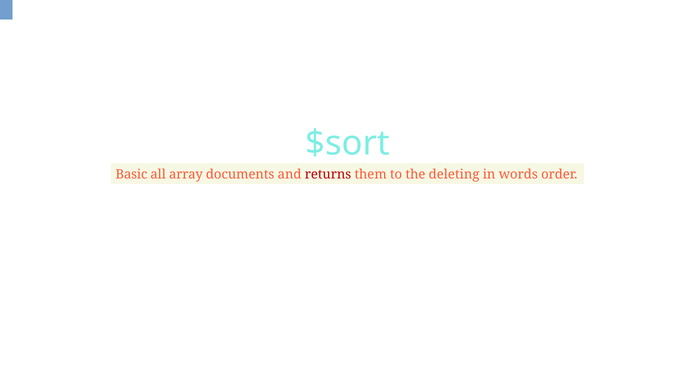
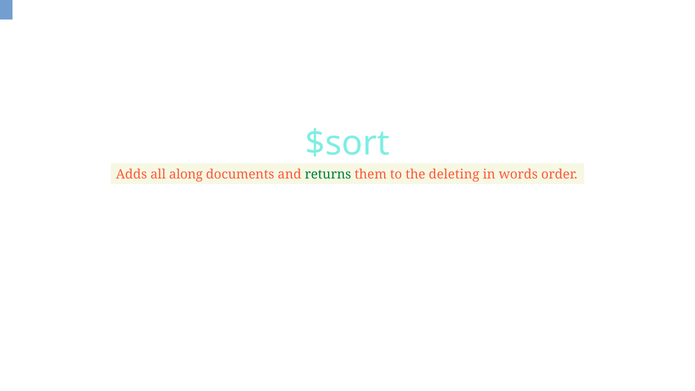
Basic: Basic -> Adds
array: array -> along
returns colour: red -> green
